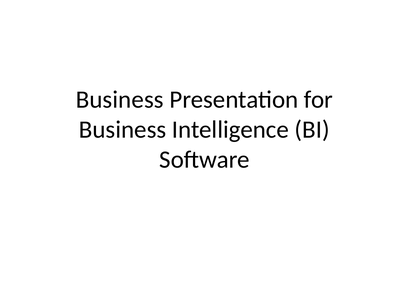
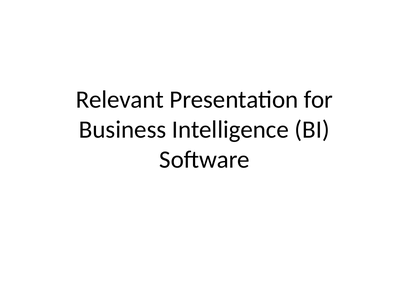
Business at (120, 100): Business -> Relevant
